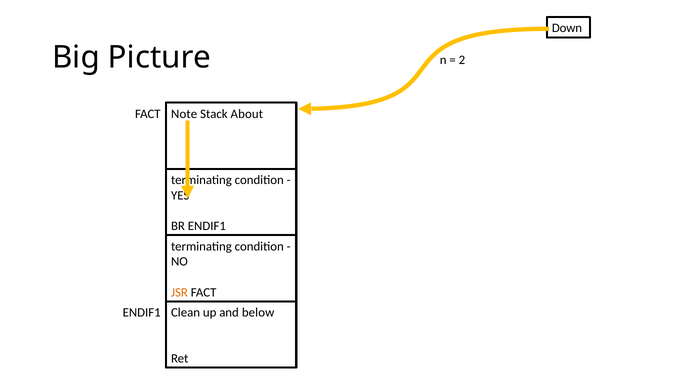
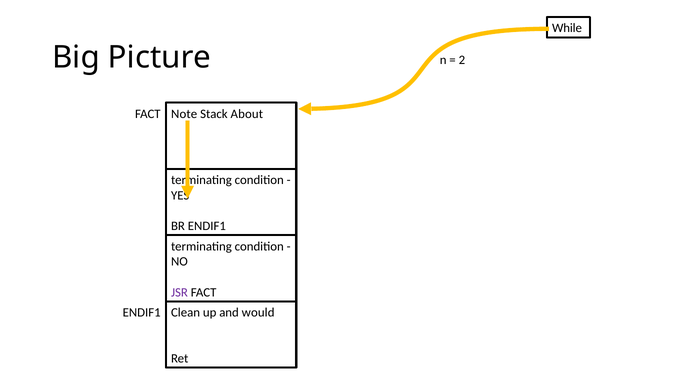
Down: Down -> While
JSR colour: orange -> purple
below: below -> would
